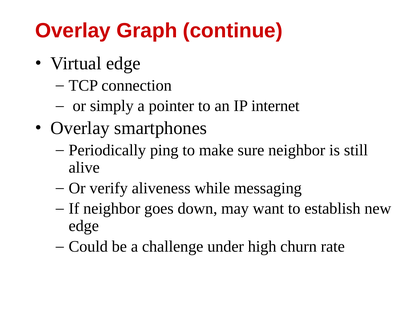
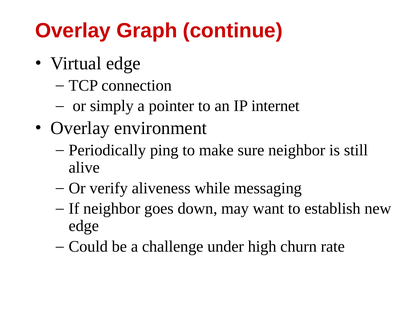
smartphones: smartphones -> environment
